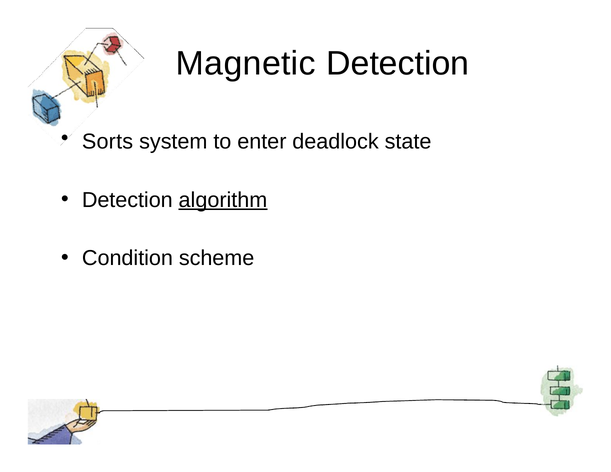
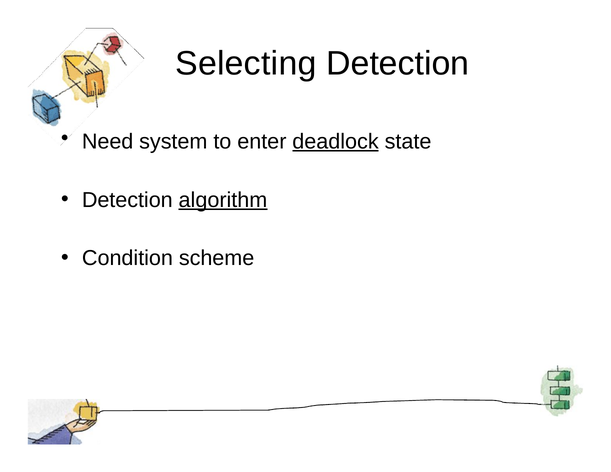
Magnetic: Magnetic -> Selecting
Sorts: Sorts -> Need
deadlock underline: none -> present
